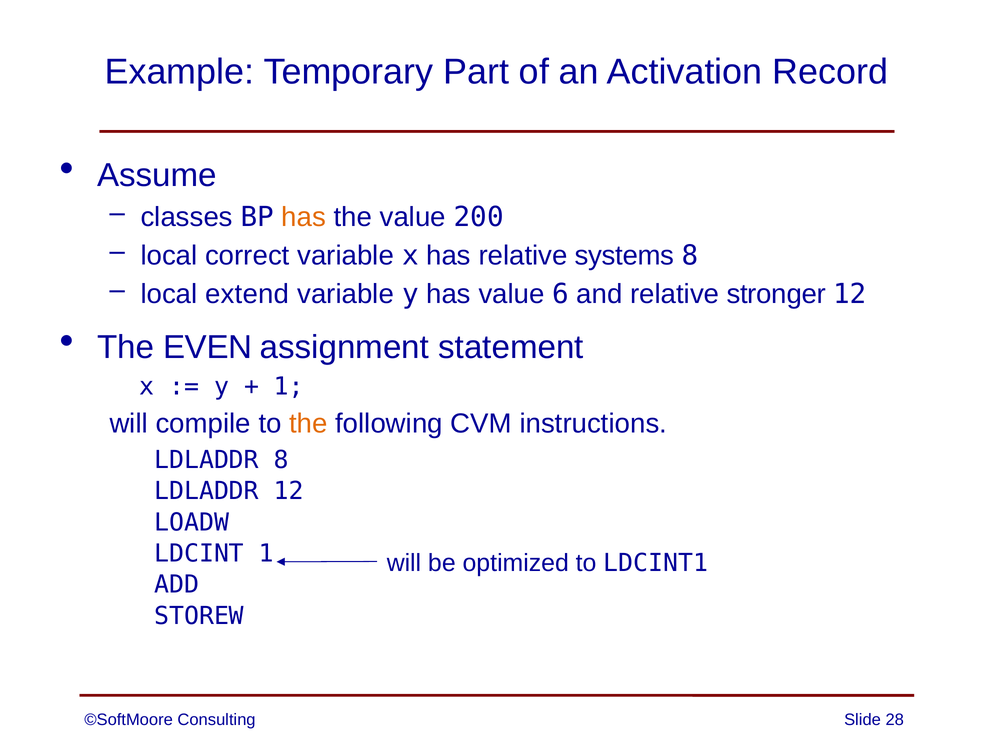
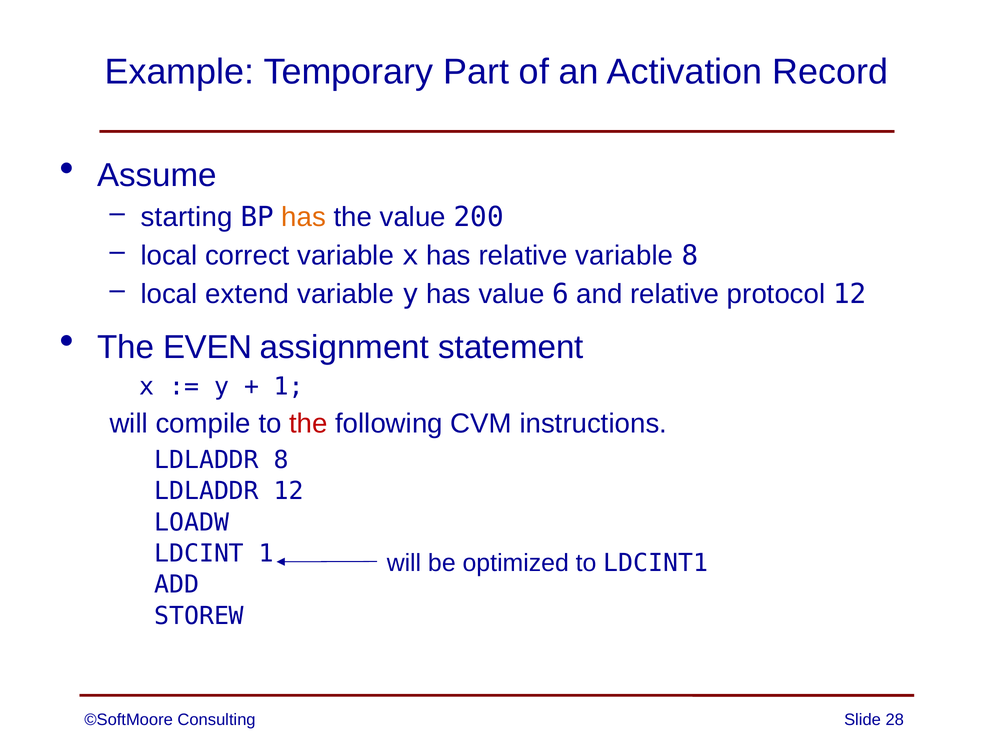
classes: classes -> starting
relative systems: systems -> variable
stronger: stronger -> protocol
the at (308, 424) colour: orange -> red
